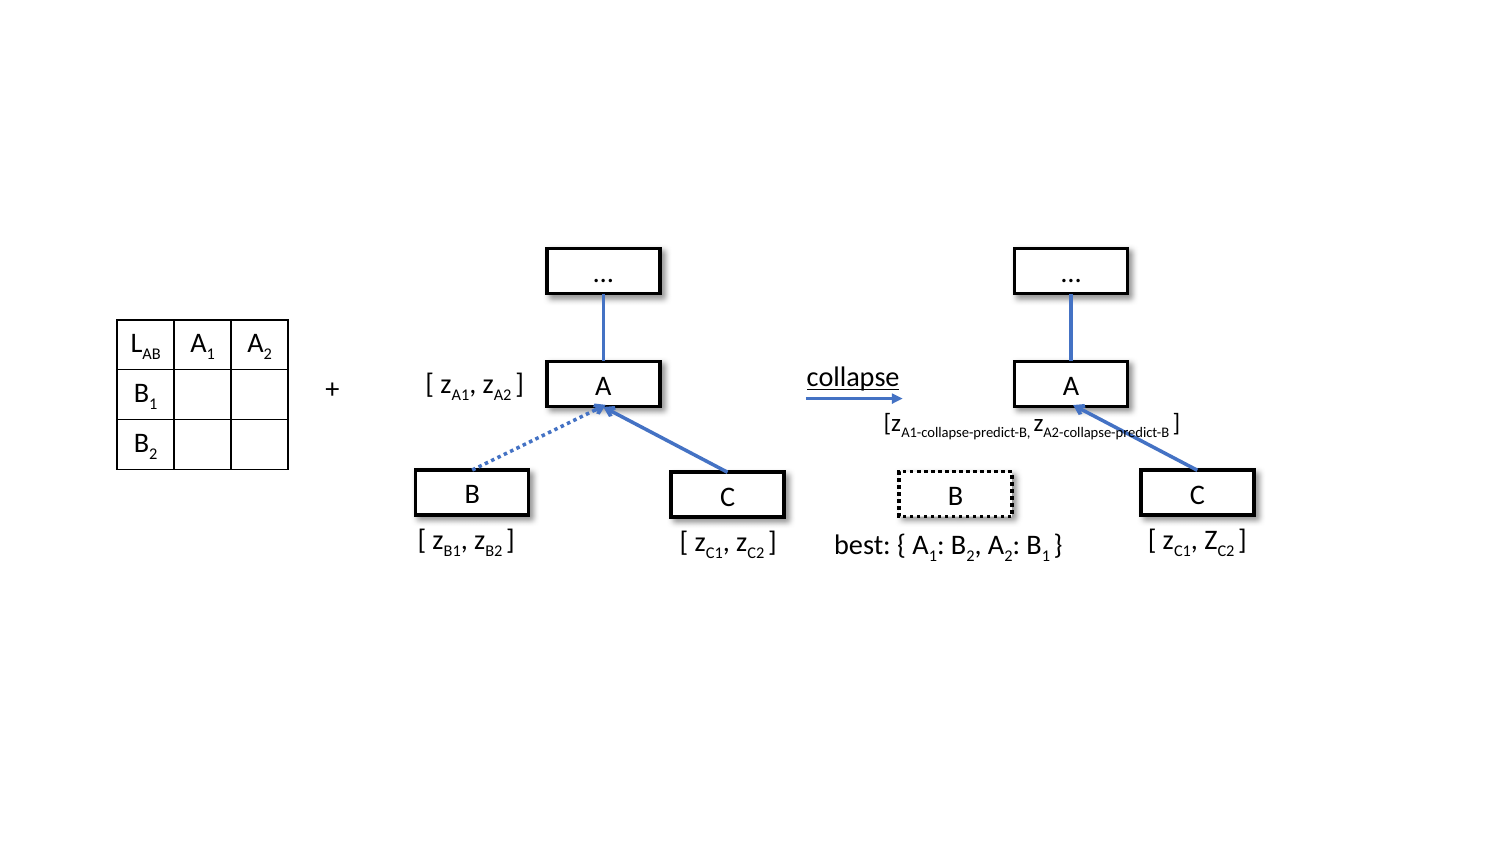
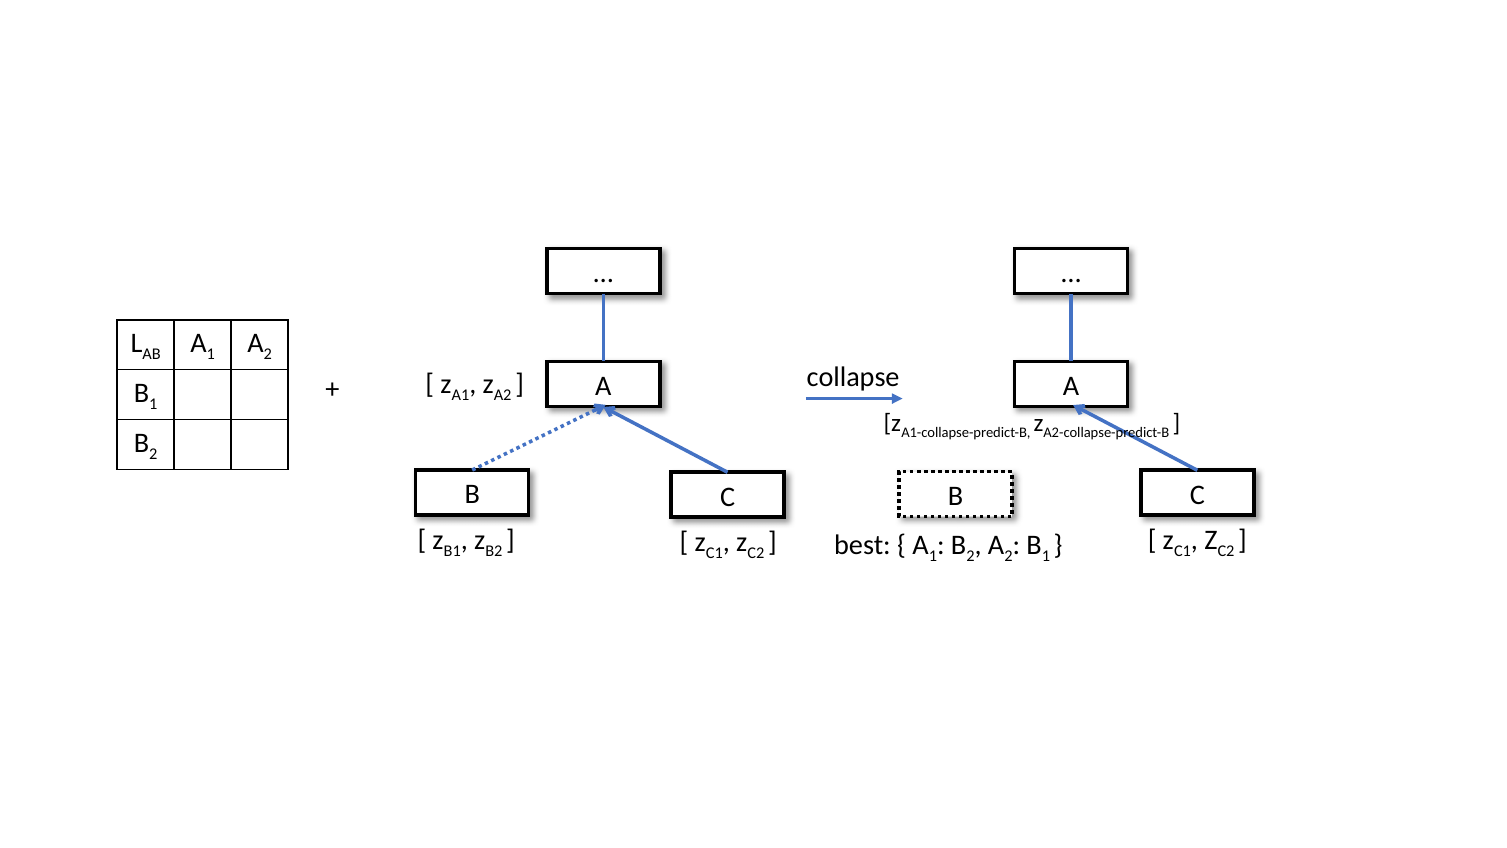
collapse underline: present -> none
